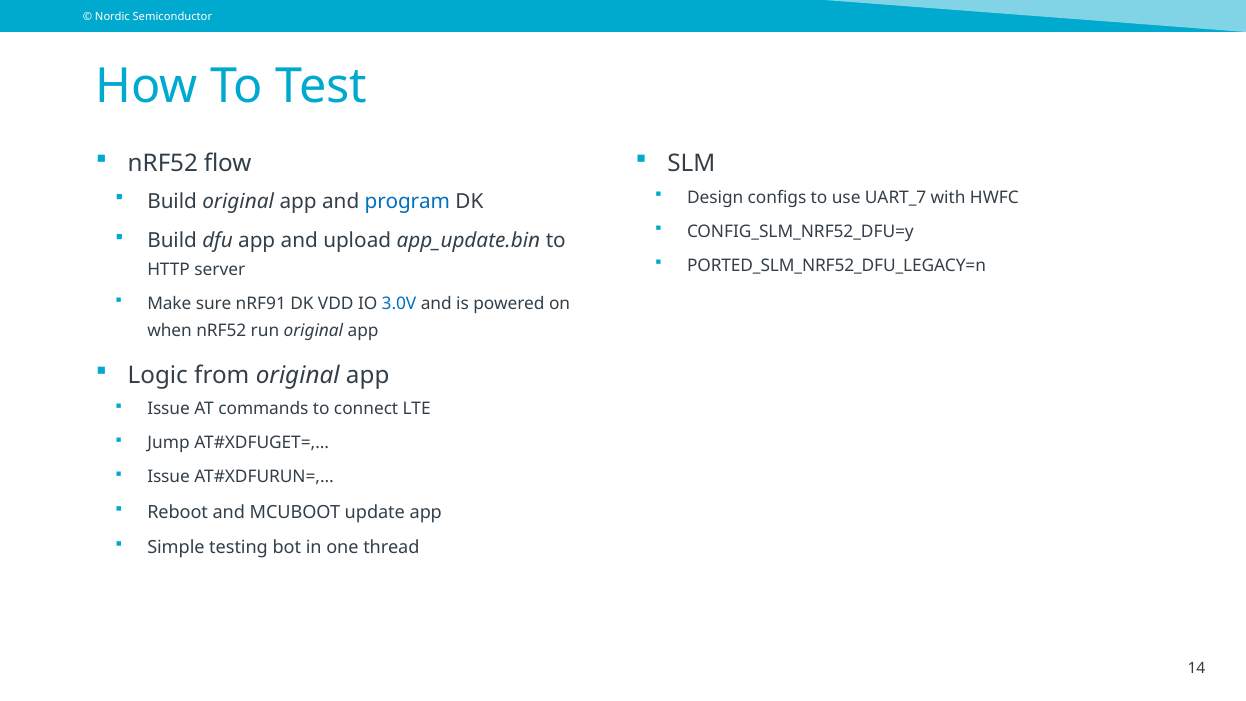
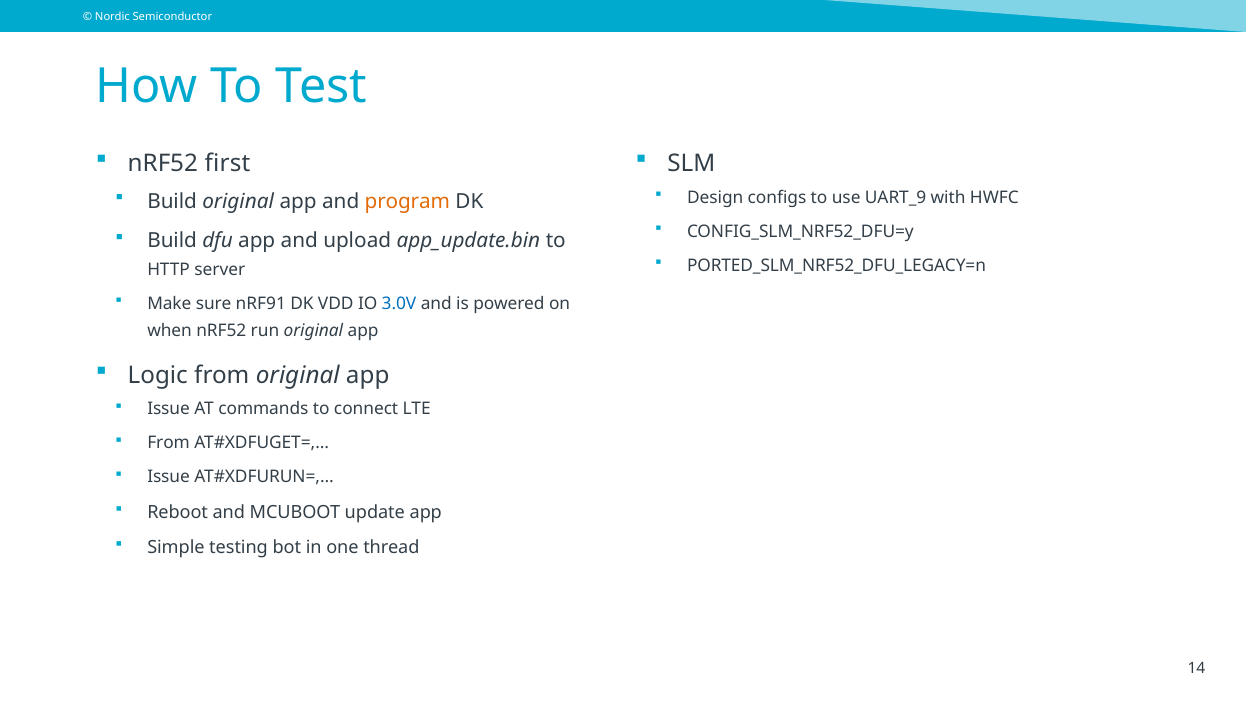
flow: flow -> first
UART_7: UART_7 -> UART_9
program colour: blue -> orange
Jump at (169, 443): Jump -> From
